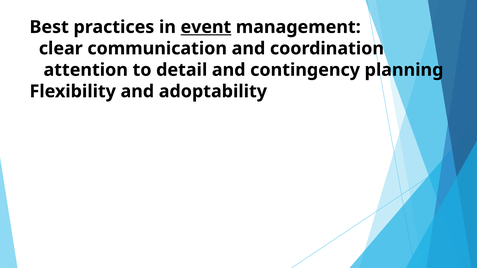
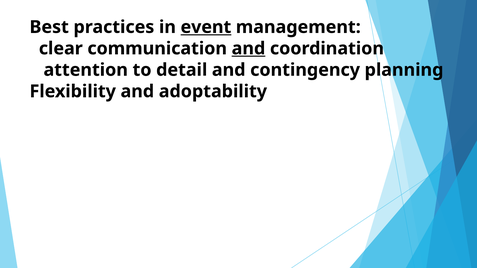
and at (248, 49) underline: none -> present
